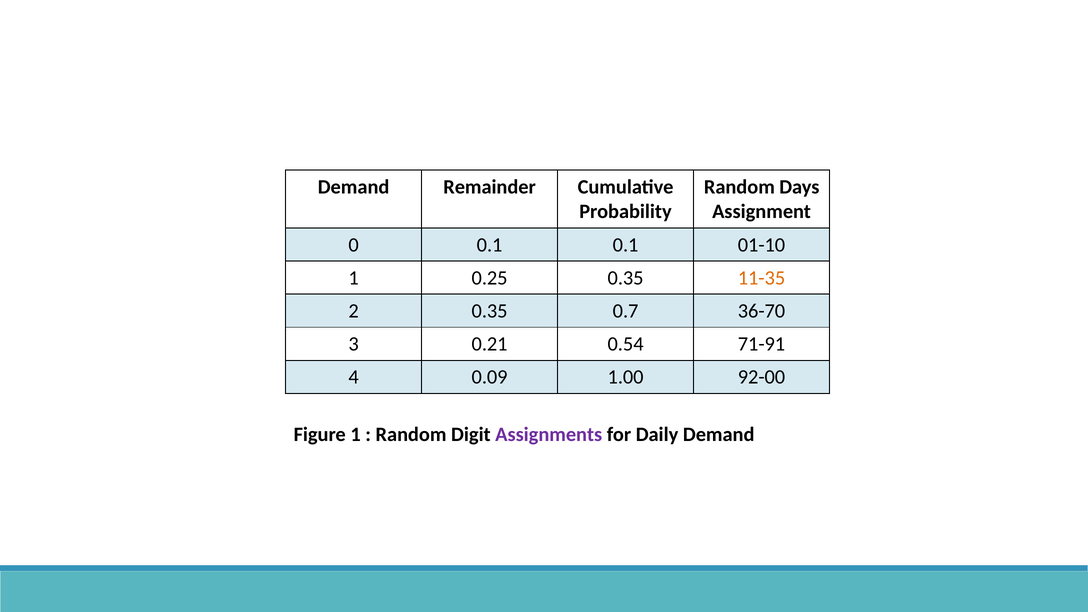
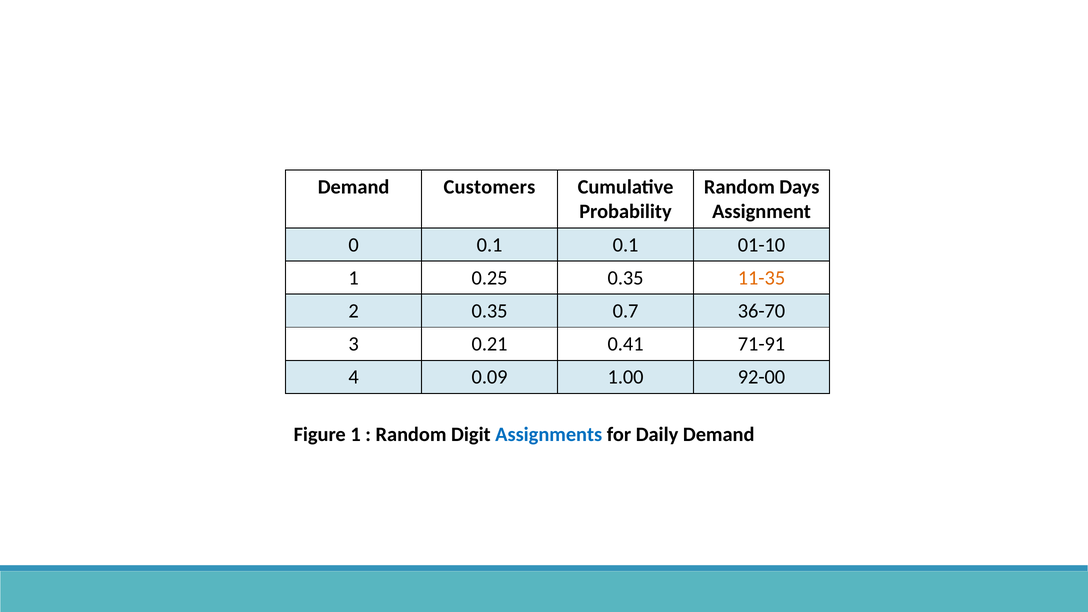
Remainder: Remainder -> Customers
0.54: 0.54 -> 0.41
Assignments colour: purple -> blue
